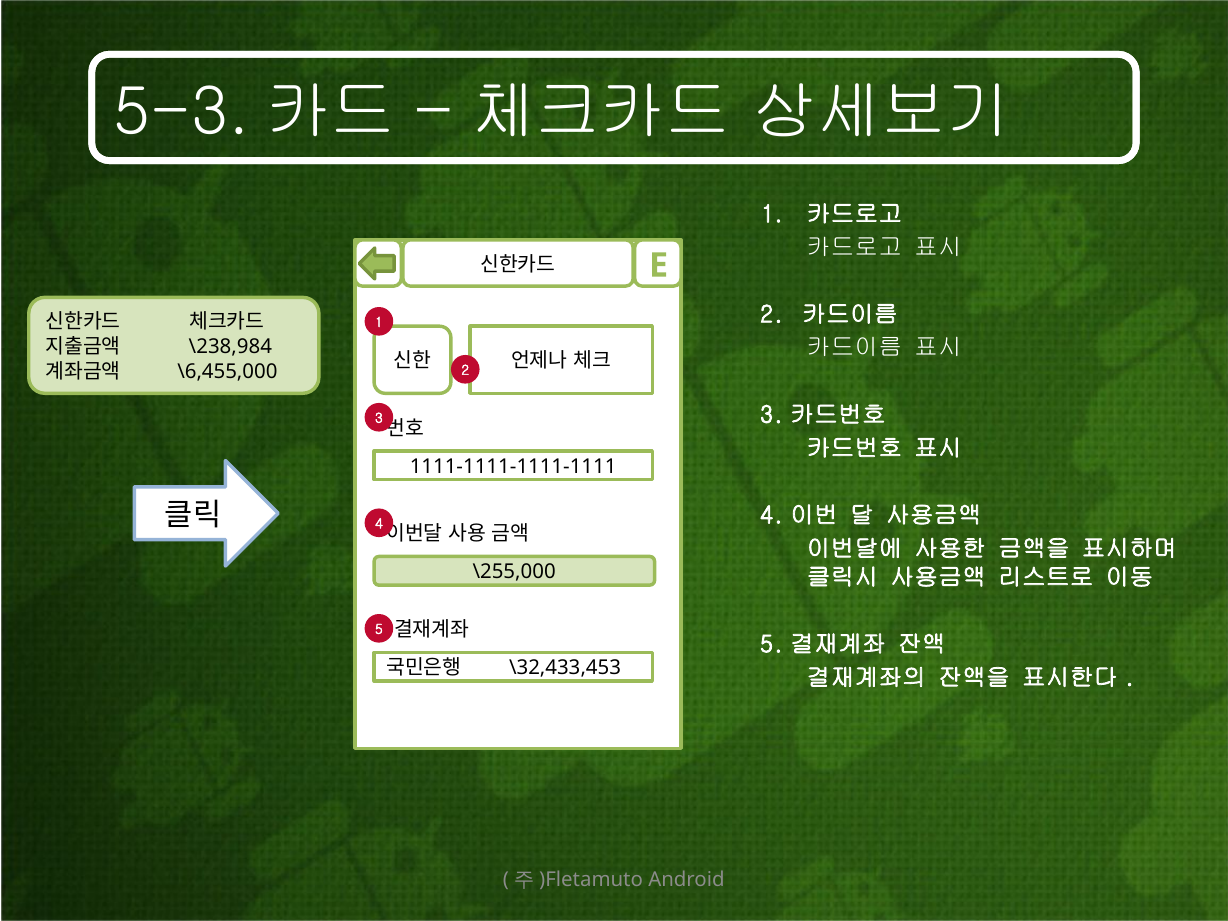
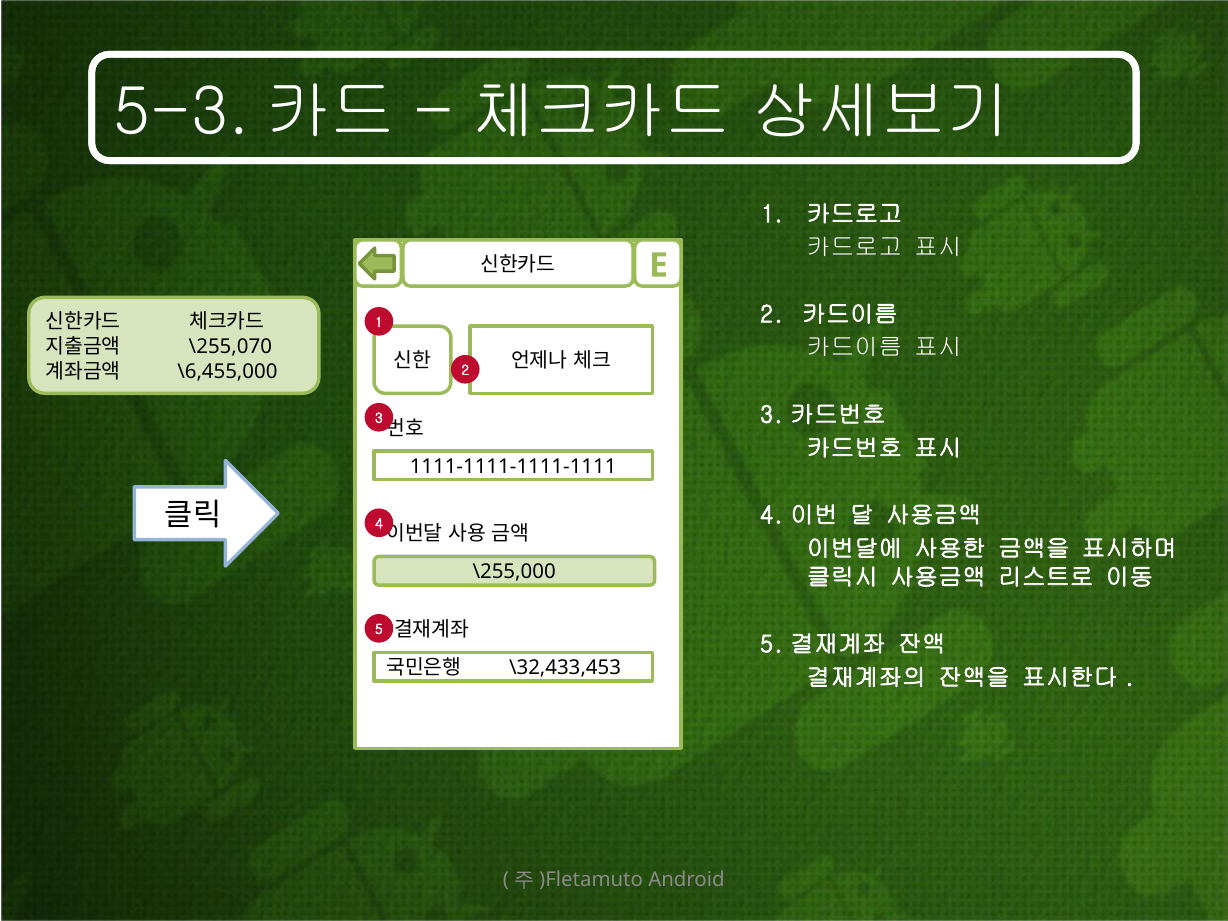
\238,984: \238,984 -> \255,070
